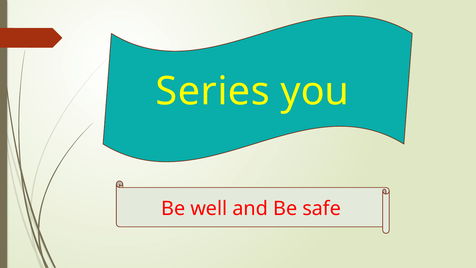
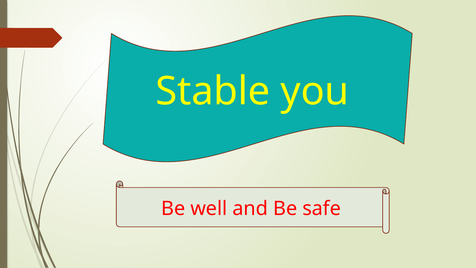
Series: Series -> Stable
